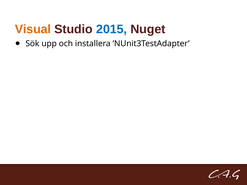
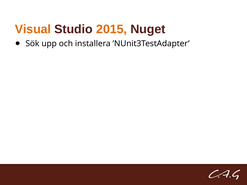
2015 colour: blue -> orange
